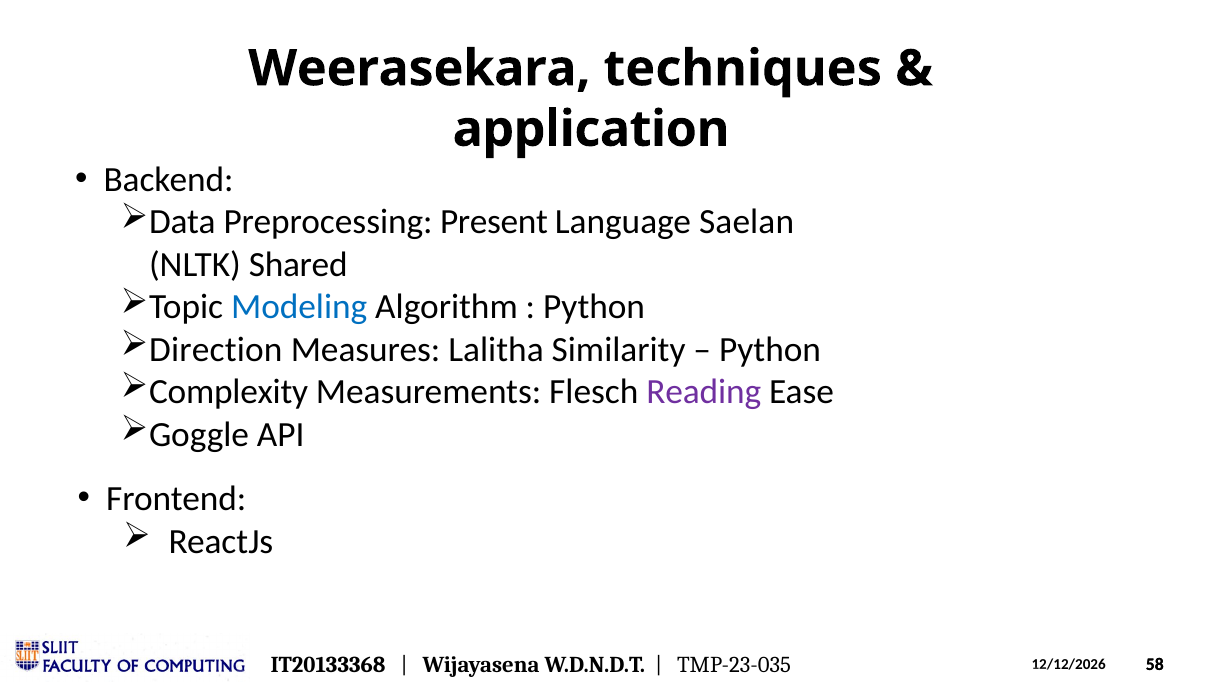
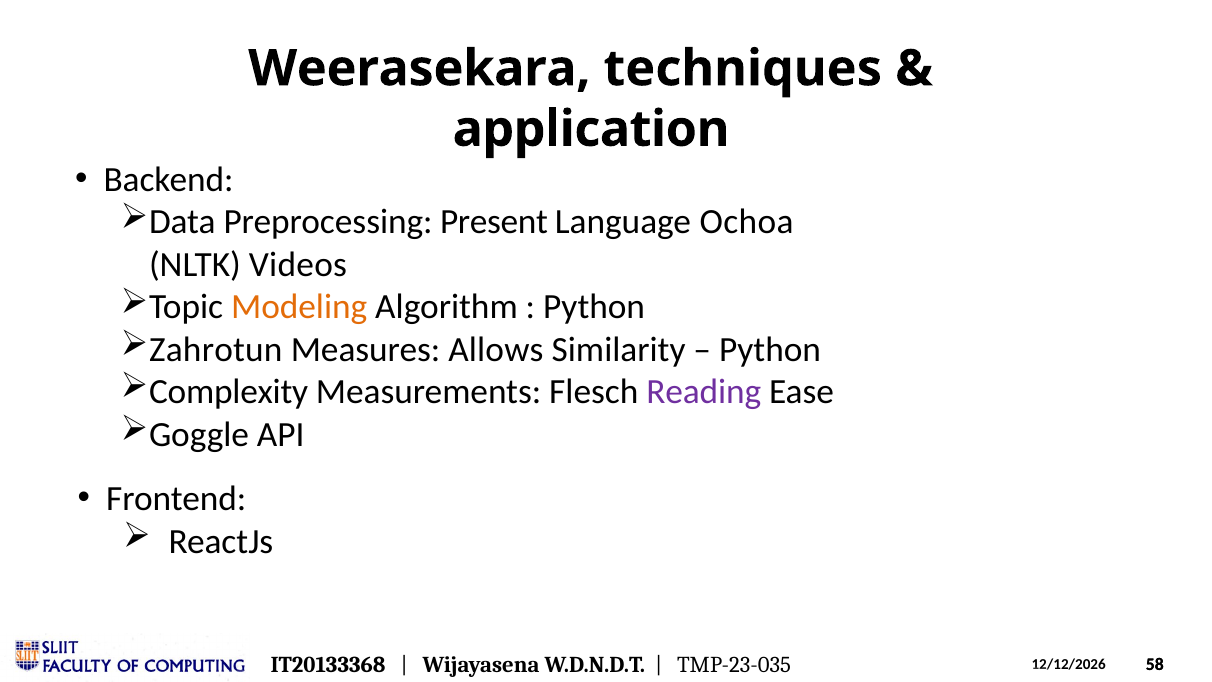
Saelan: Saelan -> Ochoa
Shared: Shared -> Videos
Modeling colour: blue -> orange
Direction: Direction -> Zahrotun
Lalitha: Lalitha -> Allows
